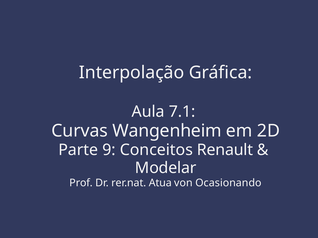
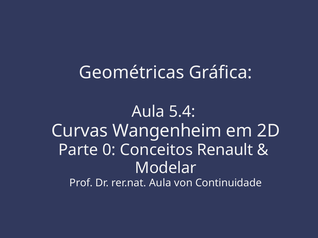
Interpolação: Interpolação -> Geométricas
7.1: 7.1 -> 5.4
9: 9 -> 0
rer.nat Atua: Atua -> Aula
Ocasionando: Ocasionando -> Continuidade
